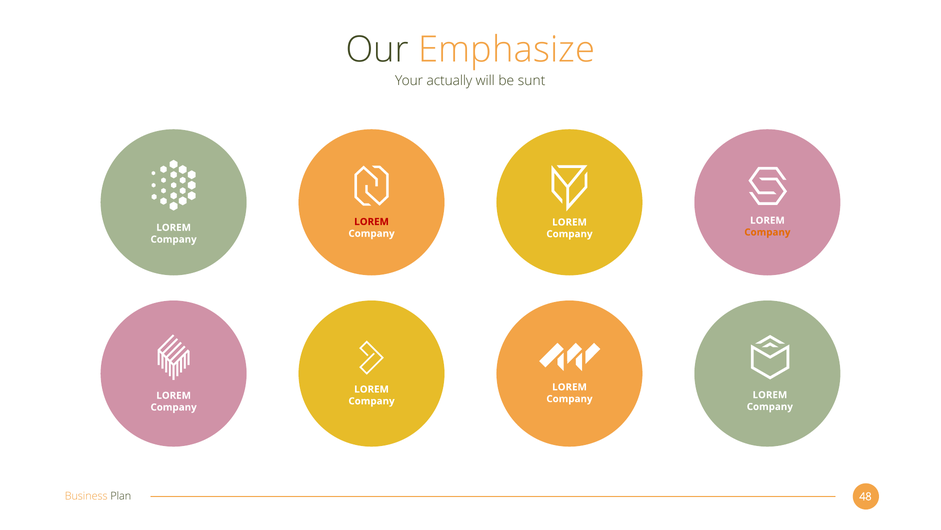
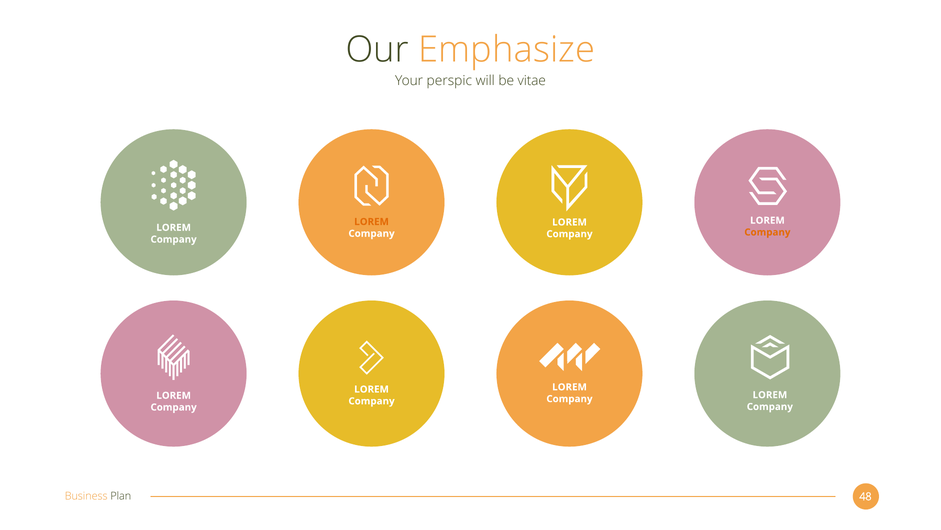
actually: actually -> perspic
sunt: sunt -> vitae
LOREM at (372, 221) colour: red -> orange
